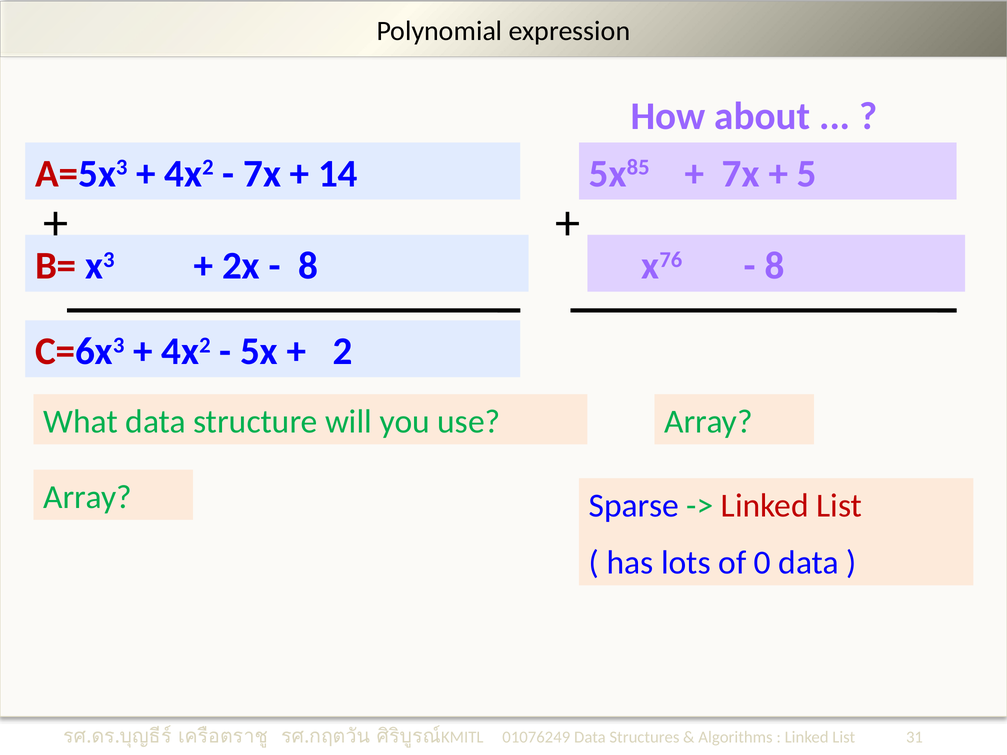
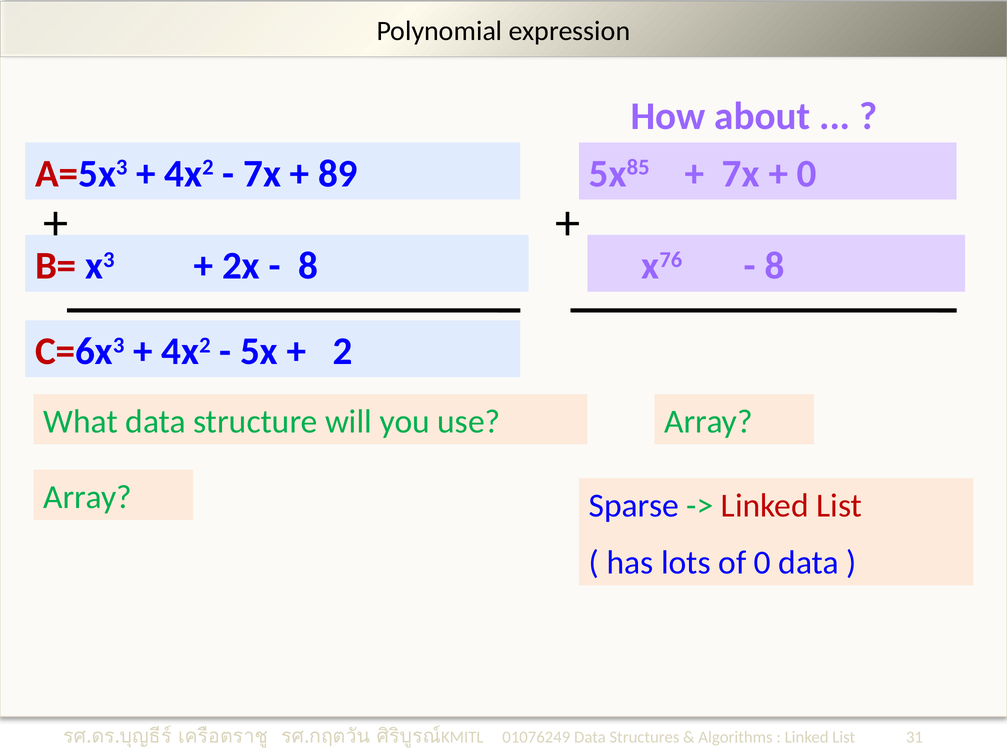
14: 14 -> 89
5 at (807, 174): 5 -> 0
